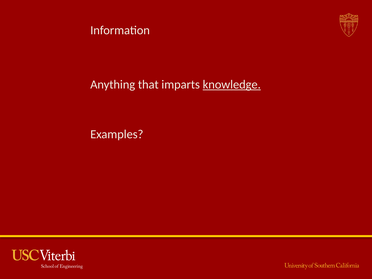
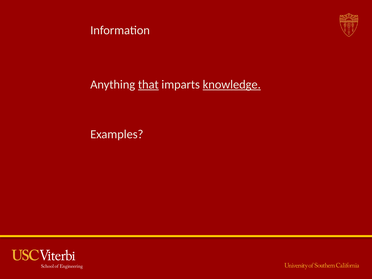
that underline: none -> present
